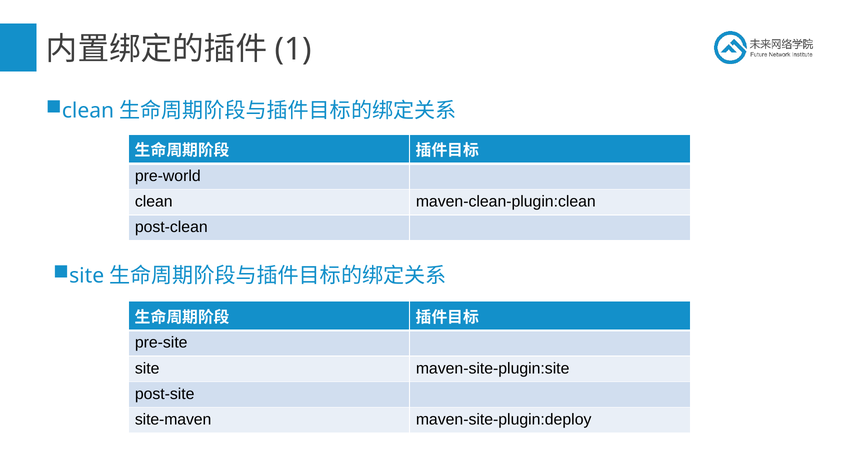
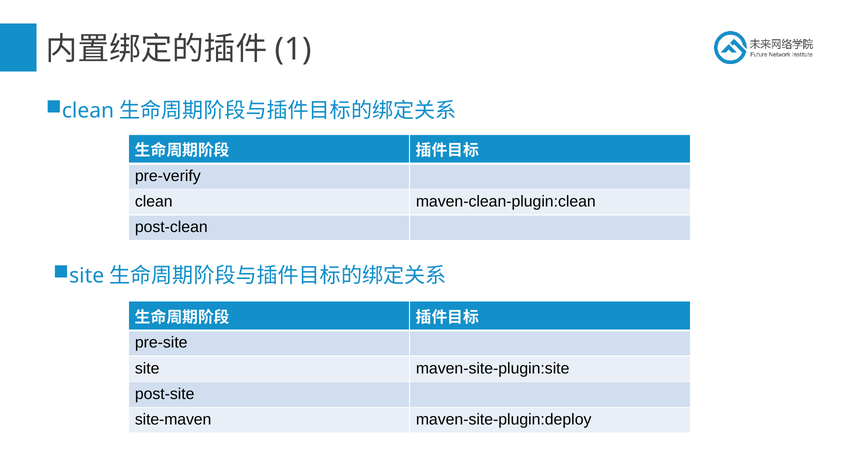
pre-world: pre-world -> pre-verify
